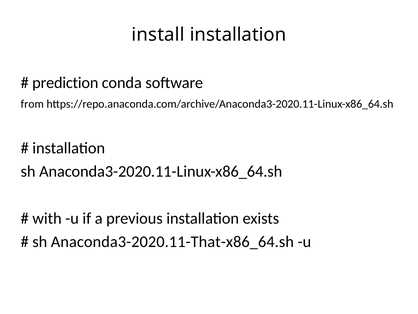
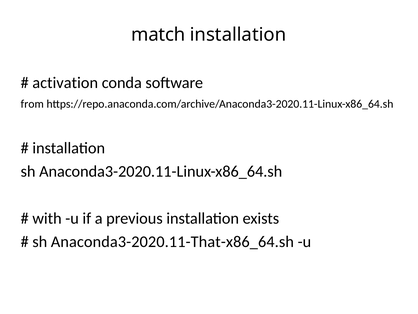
install: install -> match
prediction: prediction -> activation
